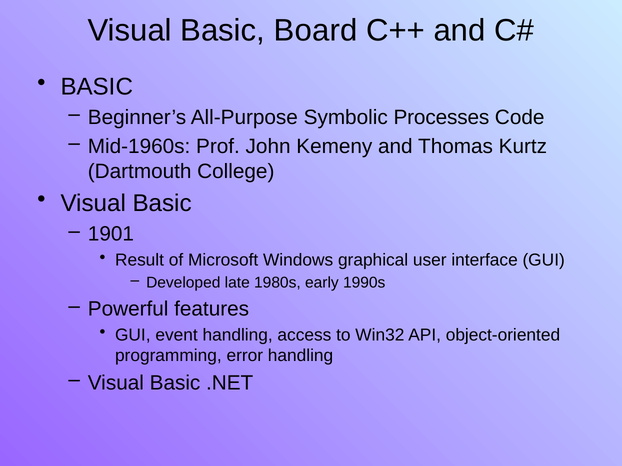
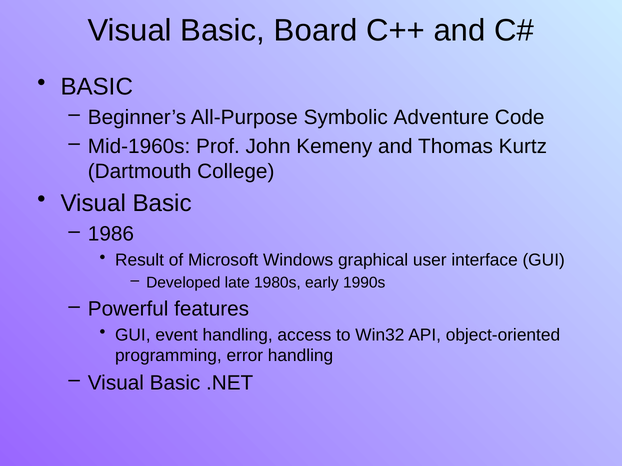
Processes: Processes -> Adventure
1901: 1901 -> 1986
